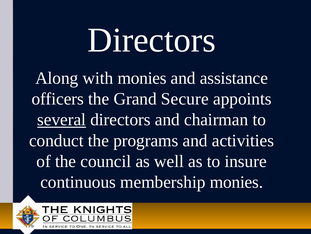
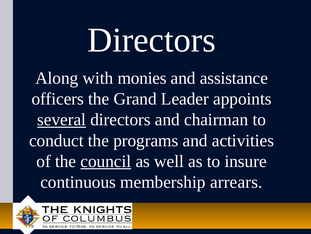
Secure: Secure -> Leader
council underline: none -> present
membership monies: monies -> arrears
